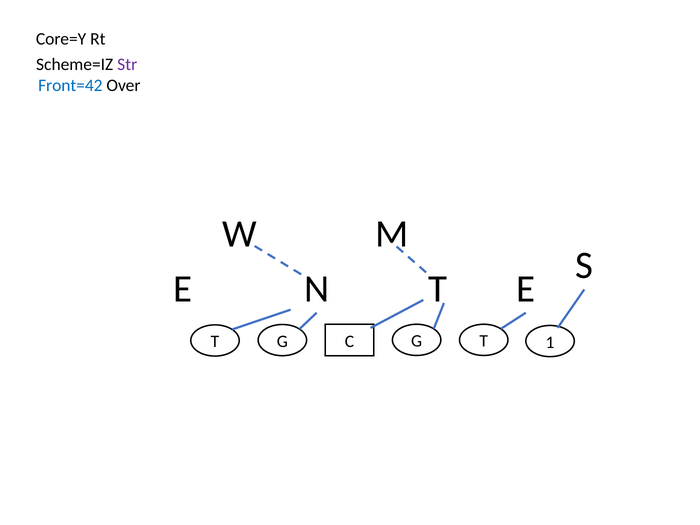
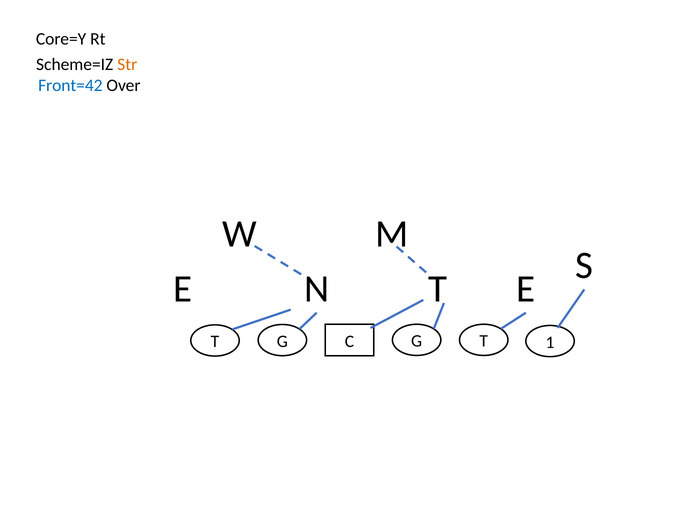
Str colour: purple -> orange
